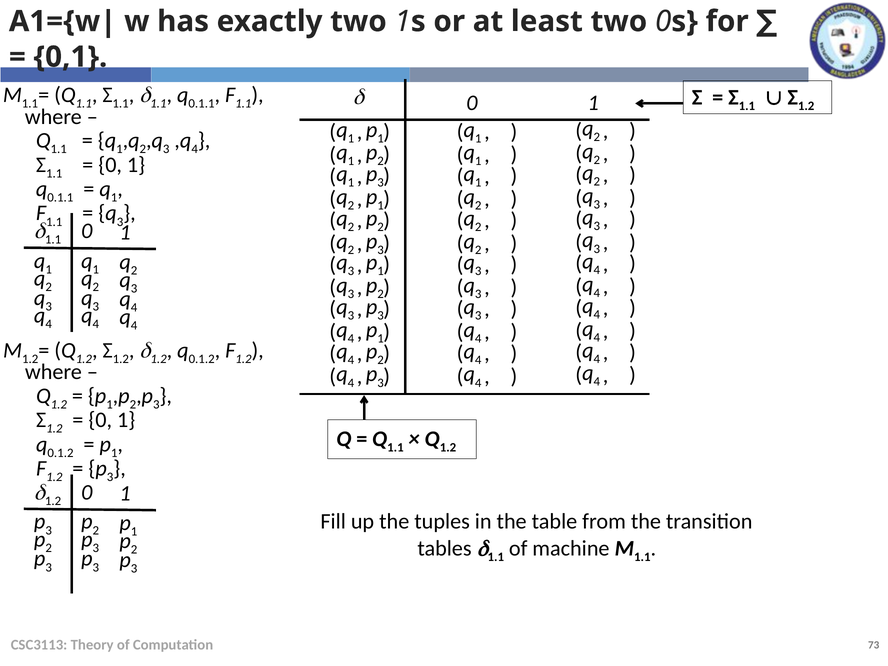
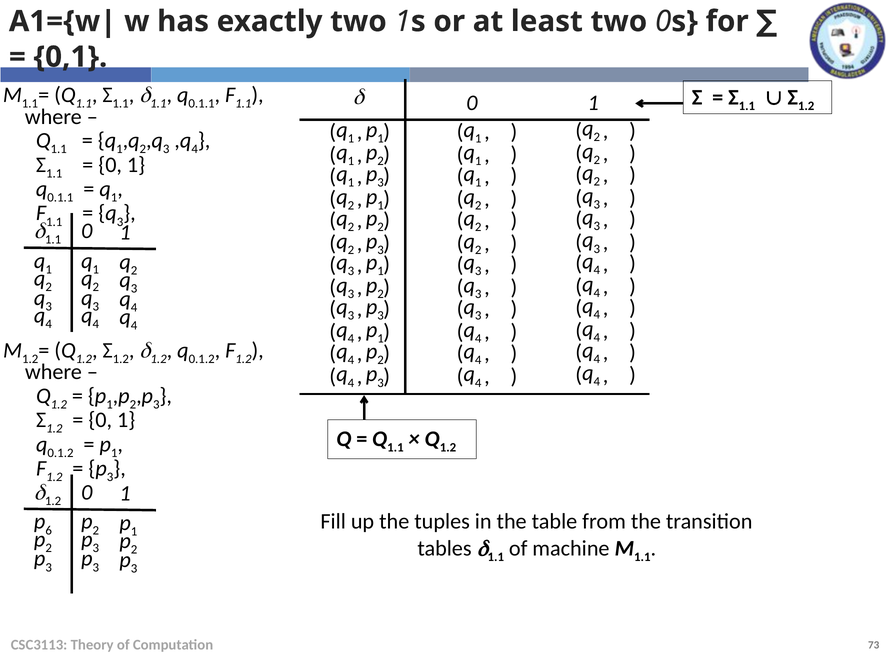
3 at (49, 530): 3 -> 6
